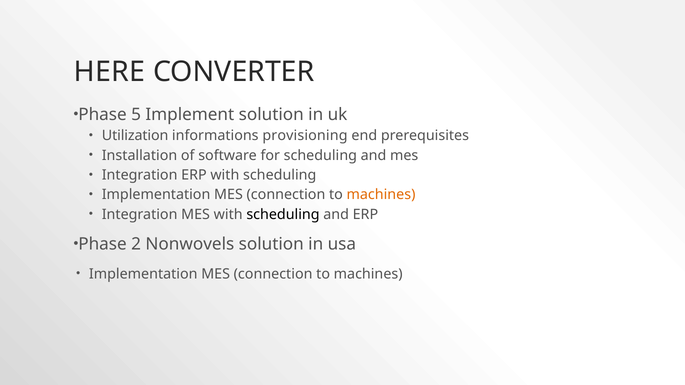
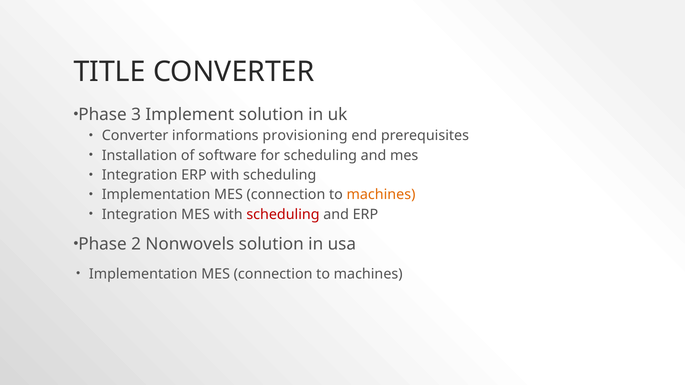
HERE: HERE -> TITLE
5: 5 -> 3
Utilization at (135, 136): Utilization -> Converter
scheduling at (283, 215) colour: black -> red
